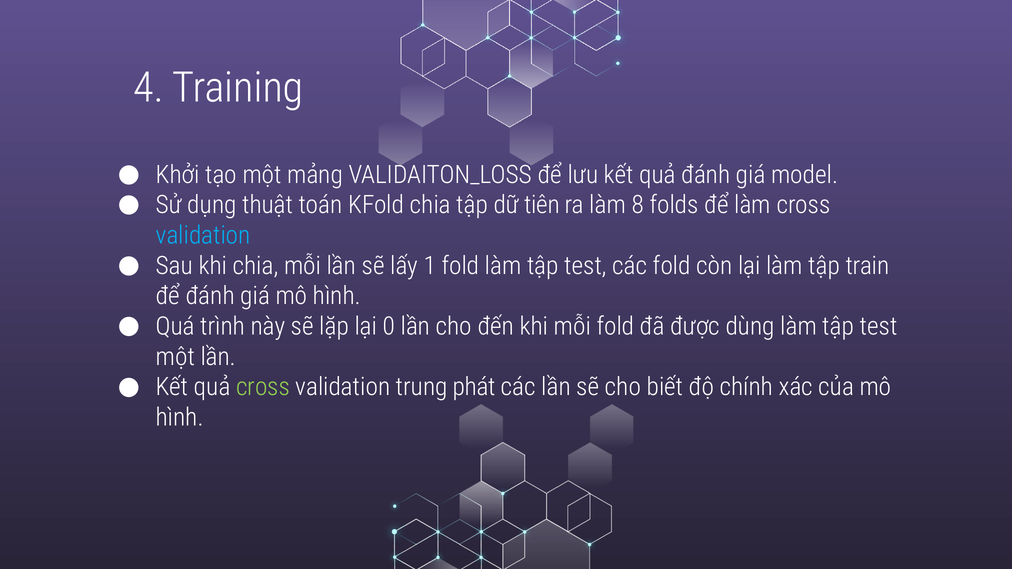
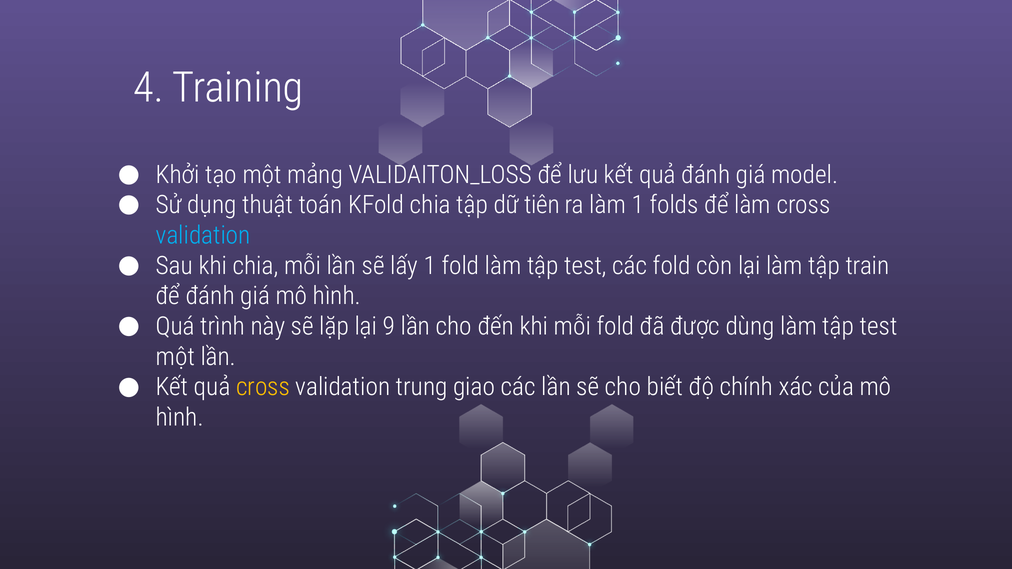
làm 8: 8 -> 1
0: 0 -> 9
cross at (263, 387) colour: light green -> yellow
phát: phát -> giao
